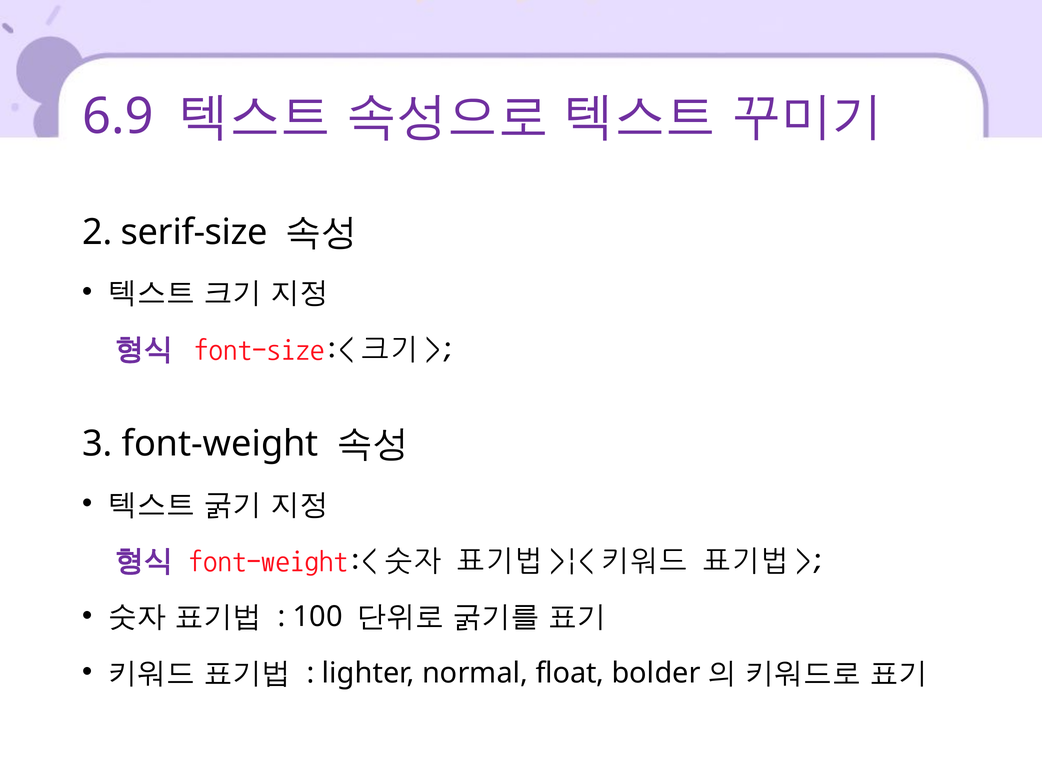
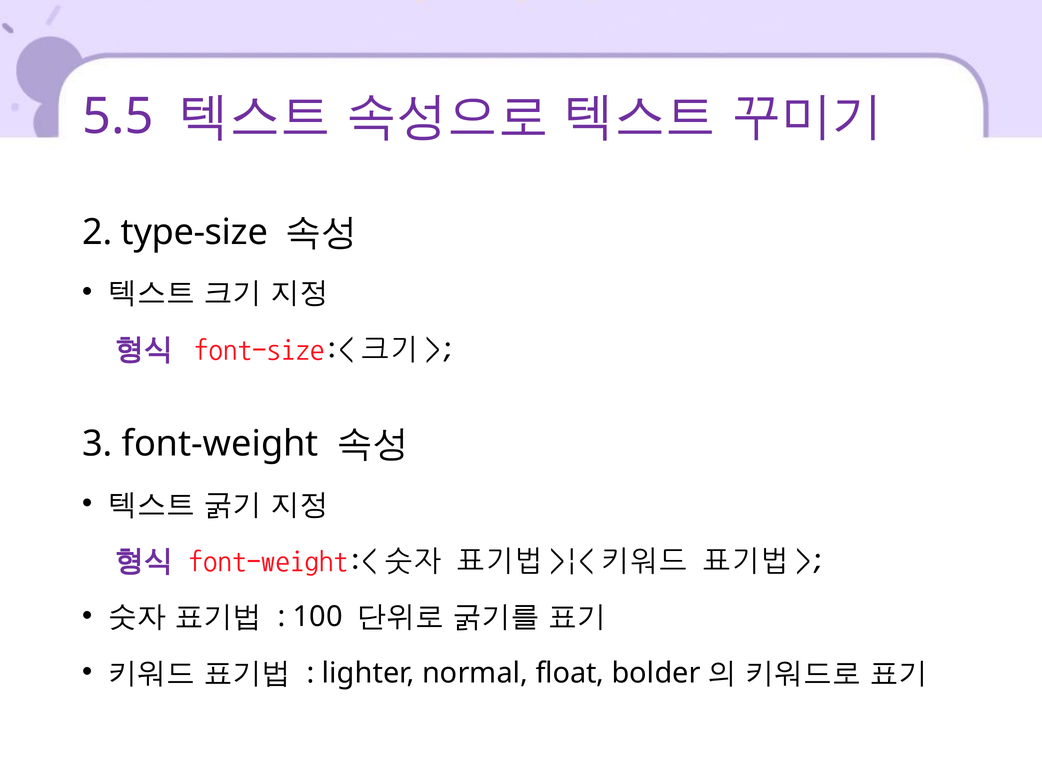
6.9: 6.9 -> 5.5
serif-size: serif-size -> type-size
